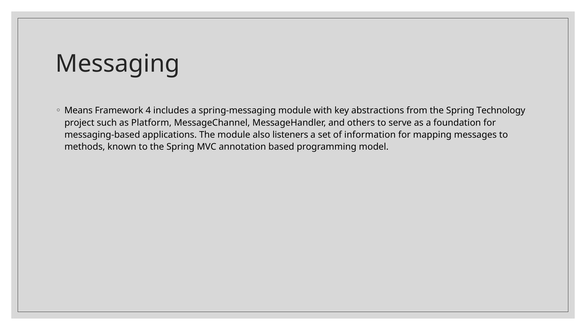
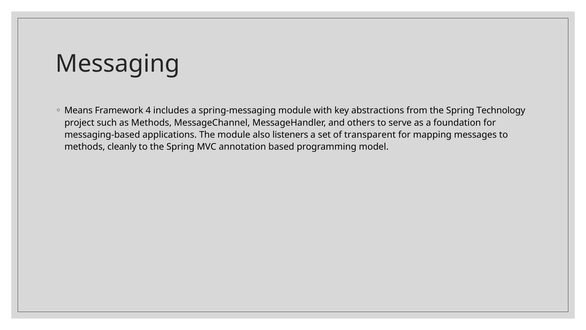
as Platform: Platform -> Methods
information: information -> transparent
known: known -> cleanly
